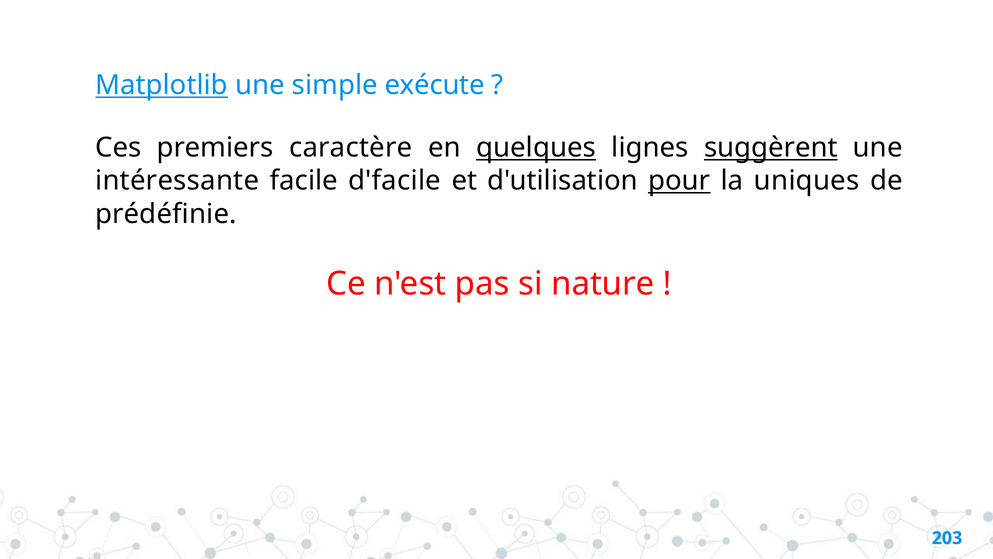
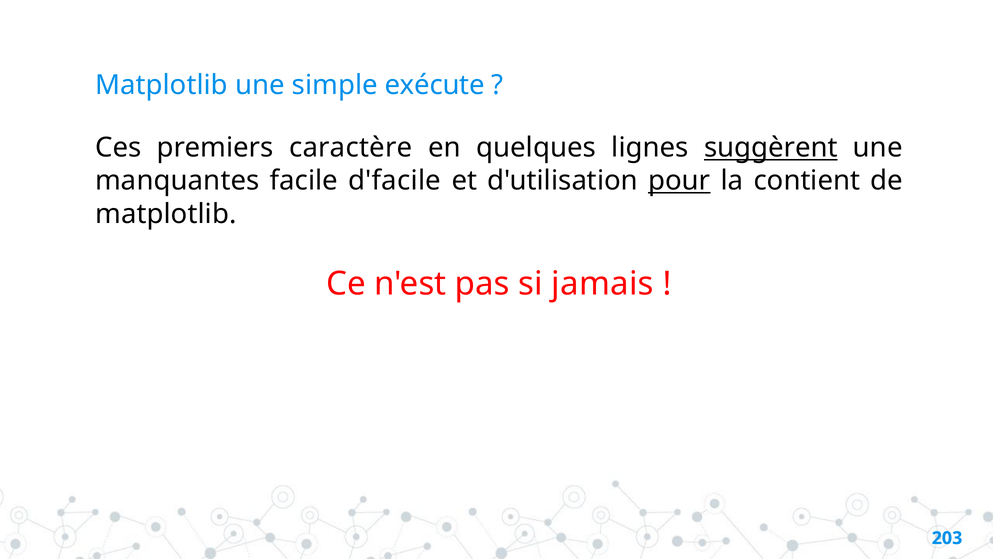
Matplotlib at (162, 85) underline: present -> none
quelques underline: present -> none
intéressante: intéressante -> manquantes
uniques: uniques -> contient
prédéfinie at (166, 214): prédéfinie -> matplotlib
nature: nature -> jamais
